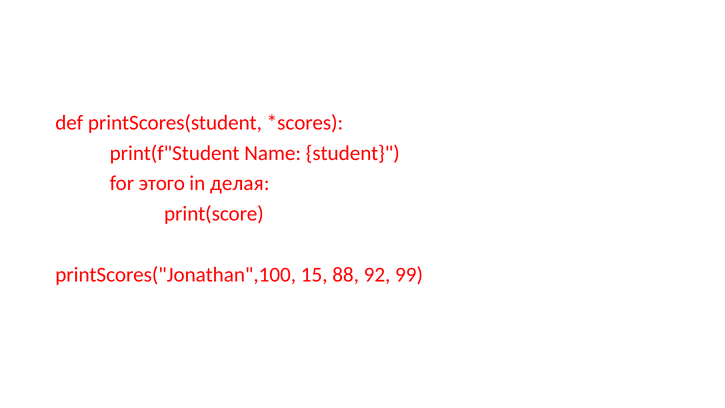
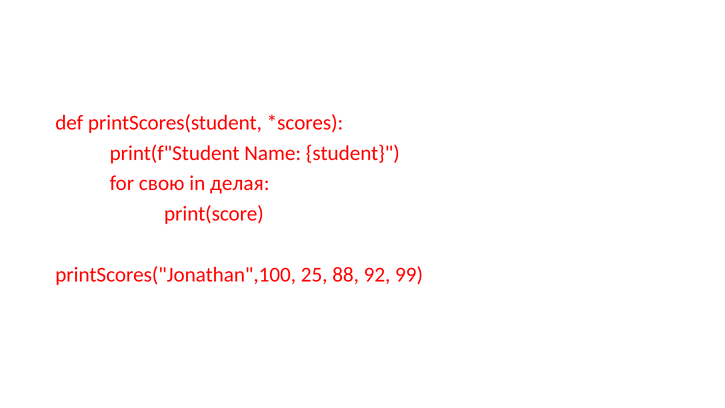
этого: этого -> свою
15: 15 -> 25
